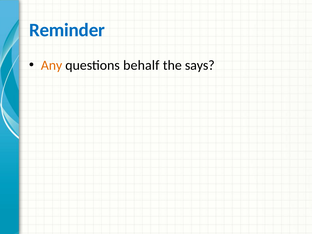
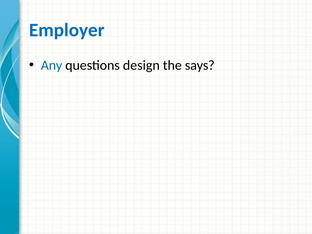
Reminder: Reminder -> Employer
Any colour: orange -> blue
behalf: behalf -> design
